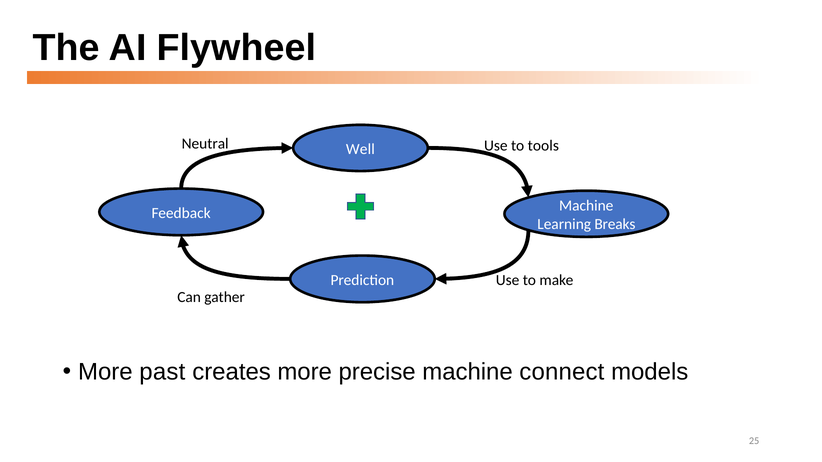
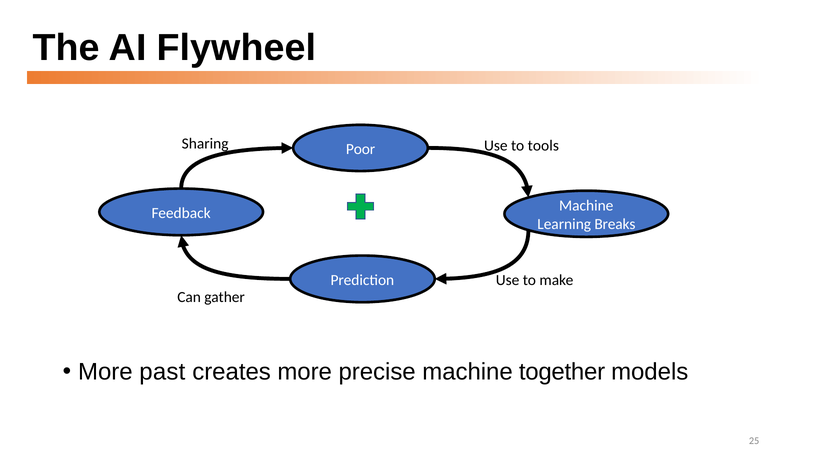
Neutral: Neutral -> Sharing
Well: Well -> Poor
connect: connect -> together
